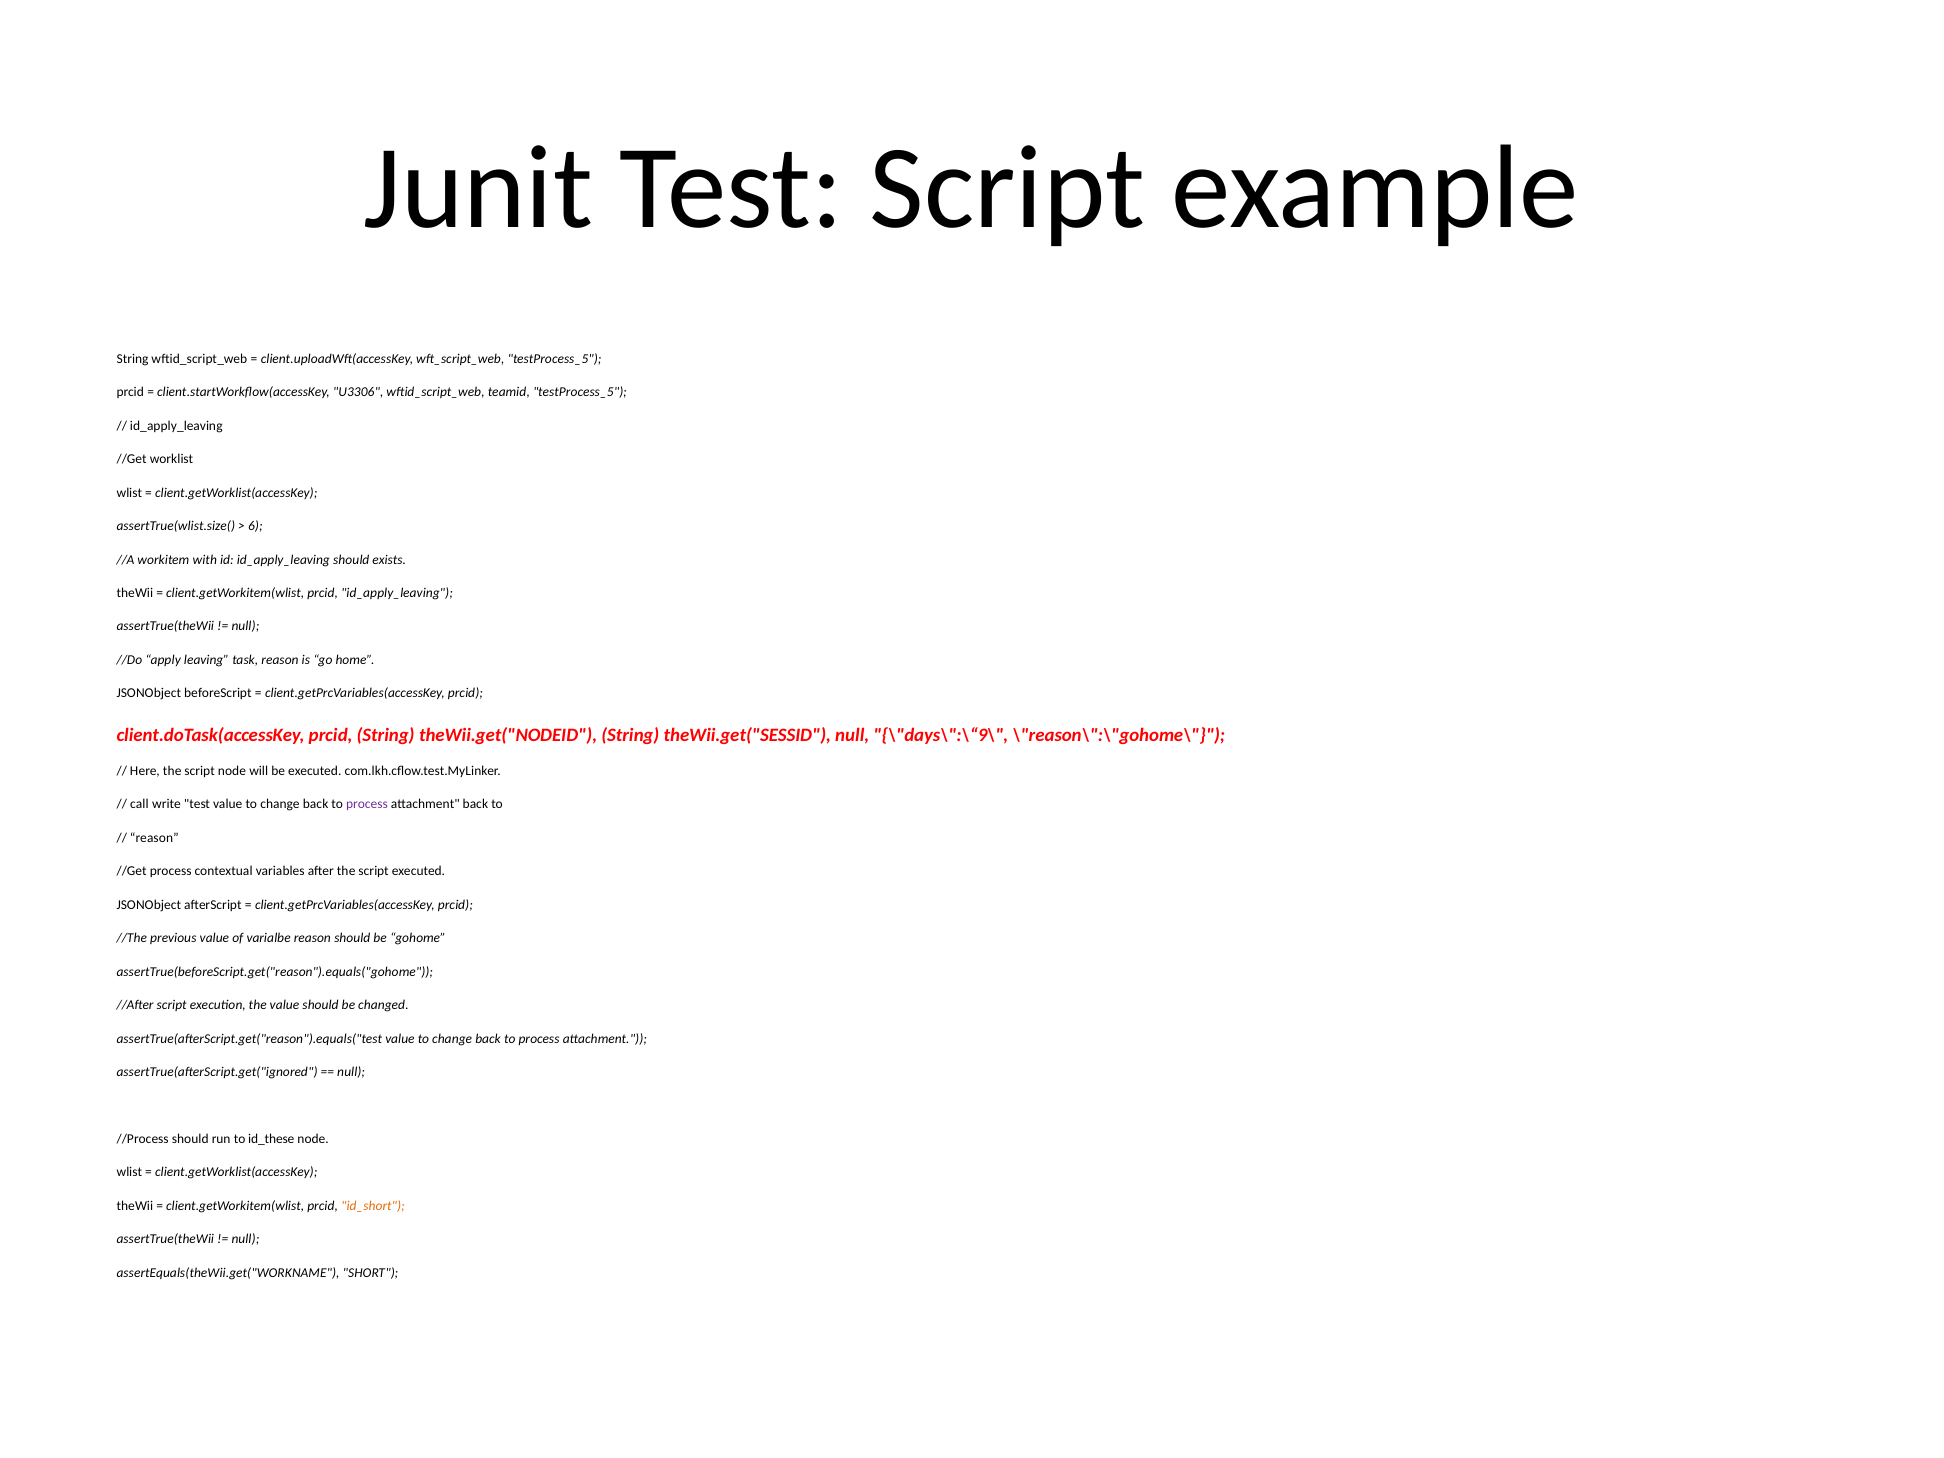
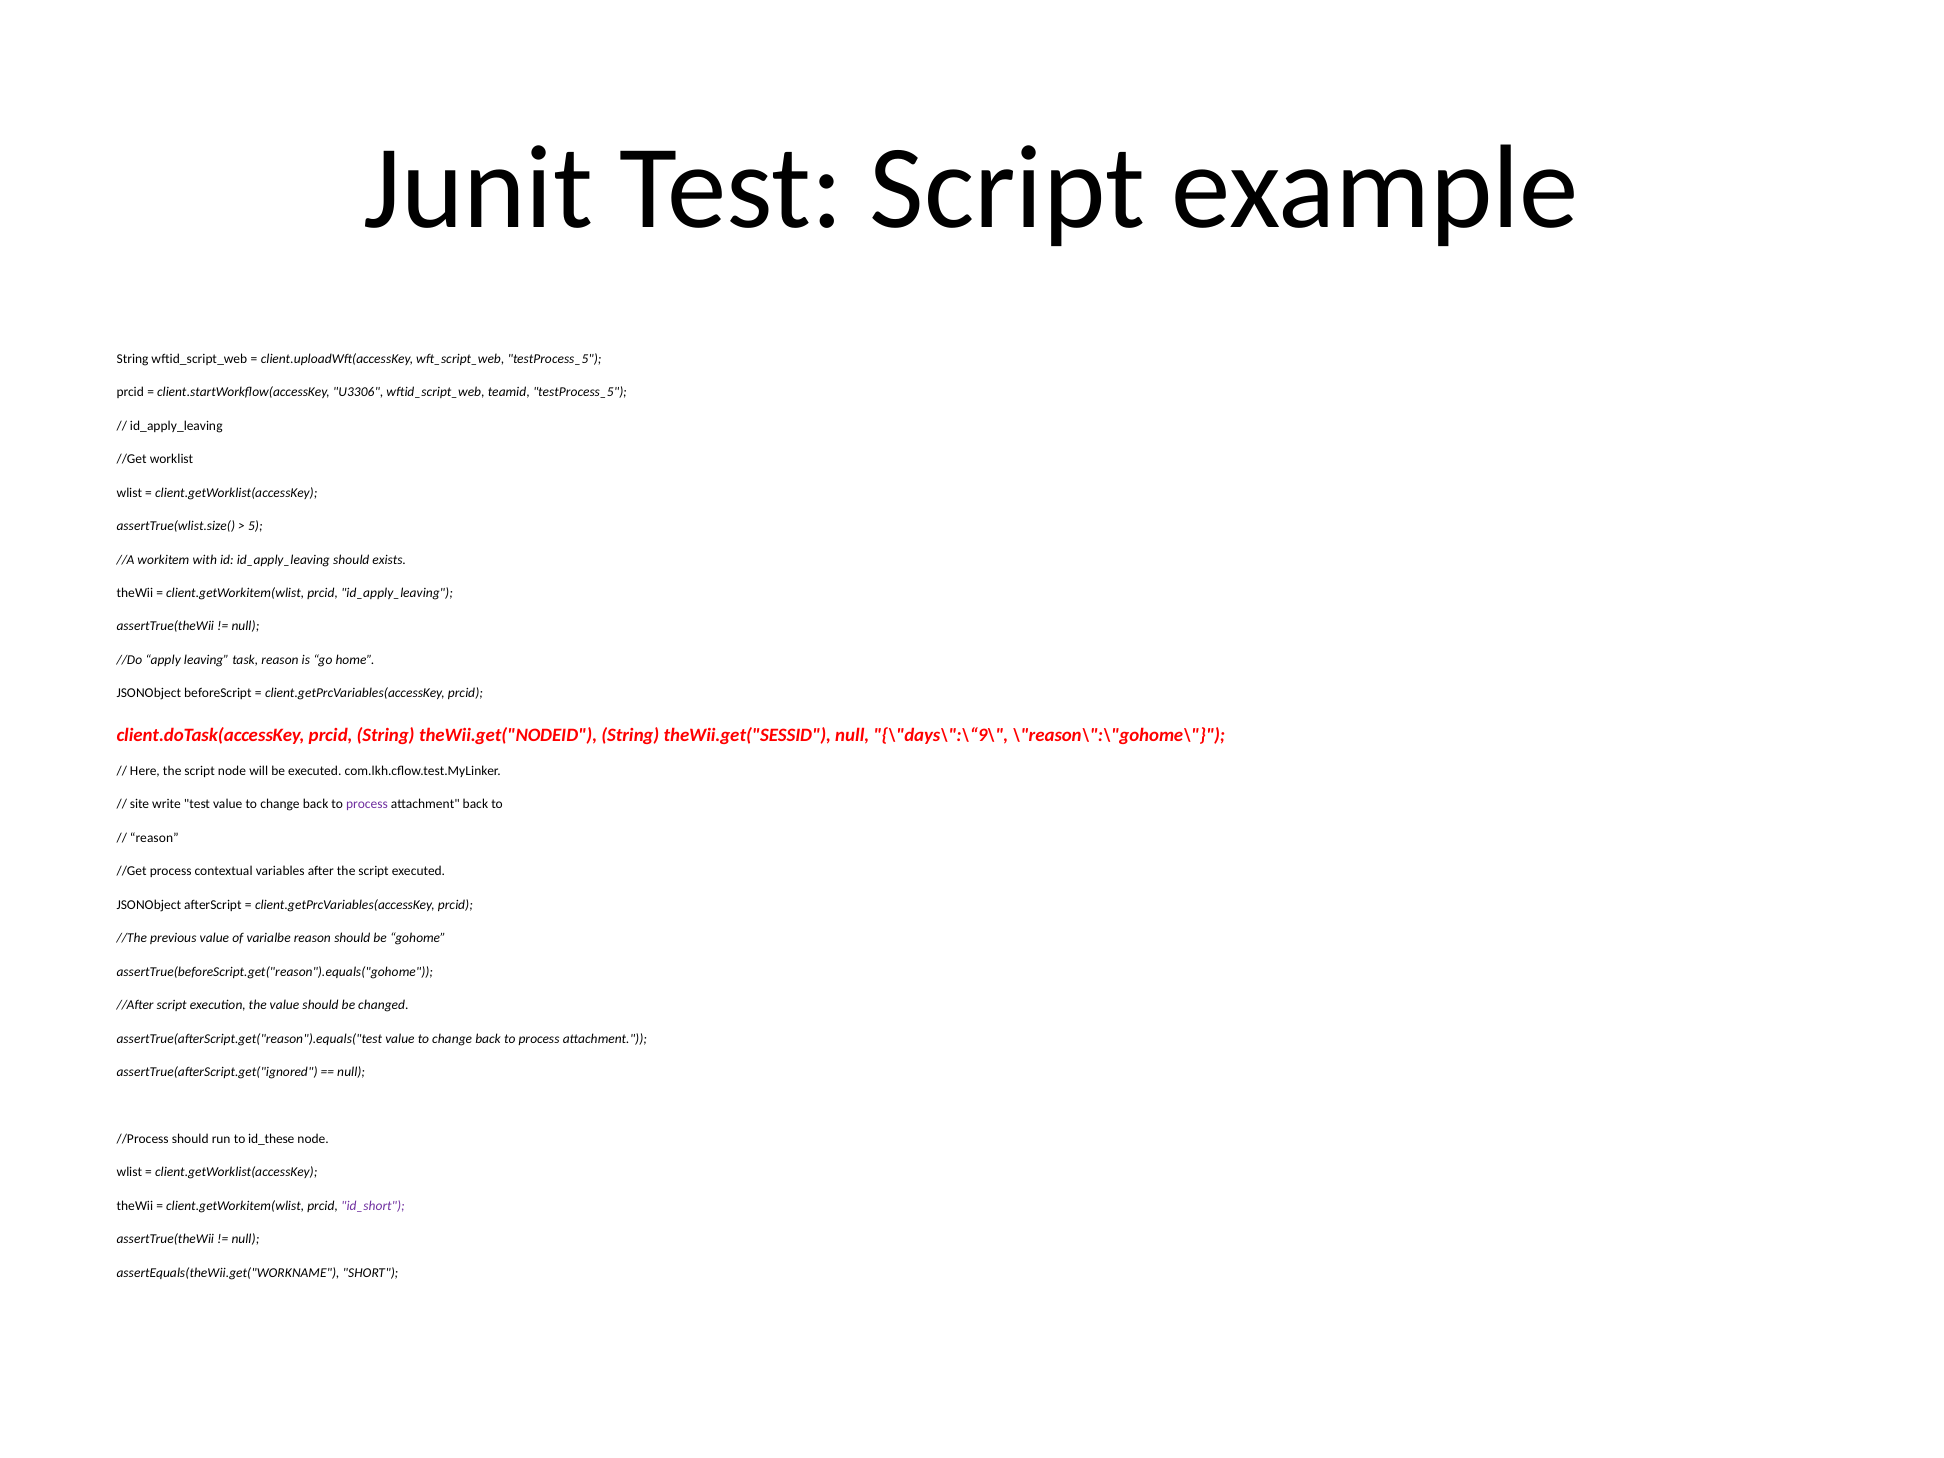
6: 6 -> 5
call: call -> site
id_short colour: orange -> purple
